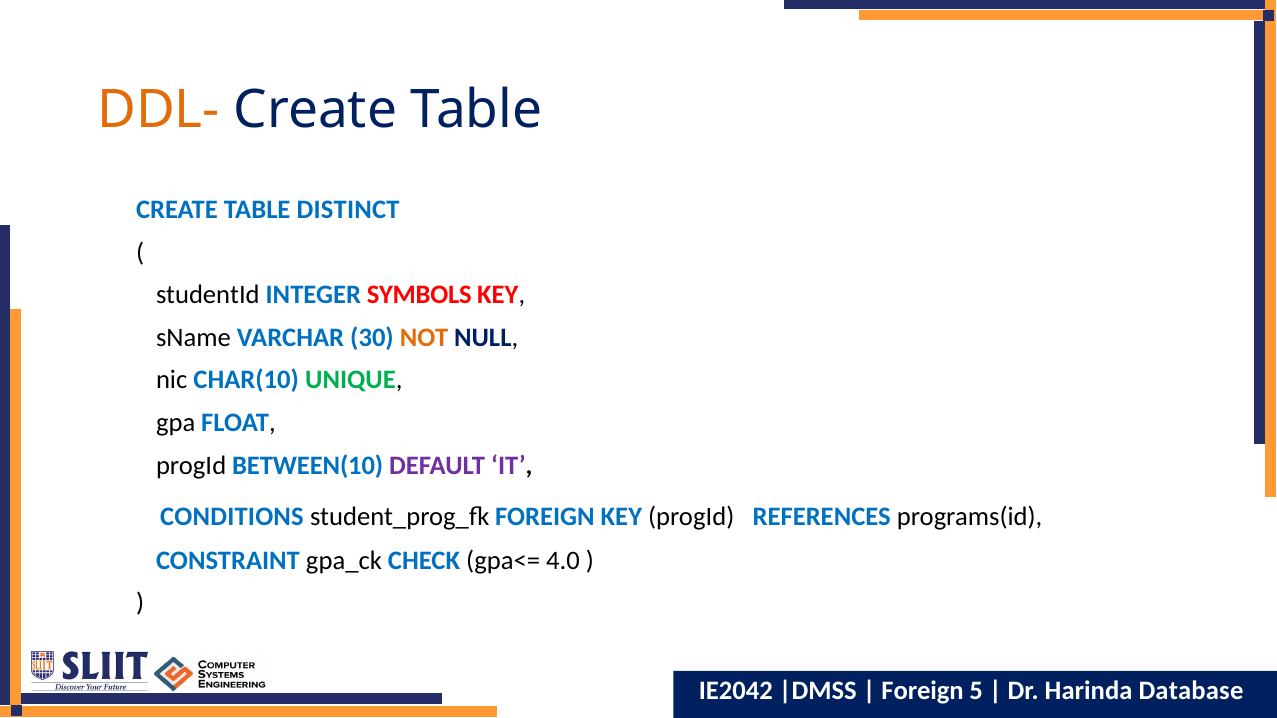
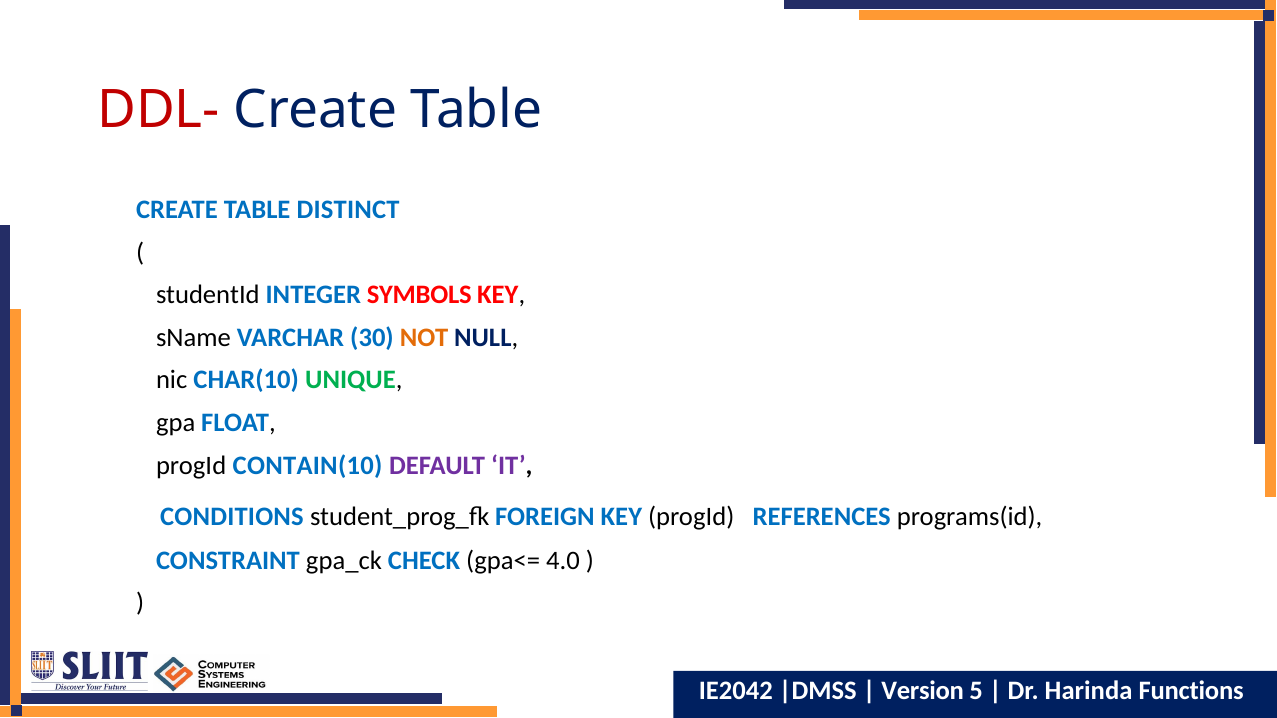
DDL- colour: orange -> red
BETWEEN(10: BETWEEN(10 -> CONTAIN(10
Foreign at (923, 691): Foreign -> Version
Database: Database -> Functions
